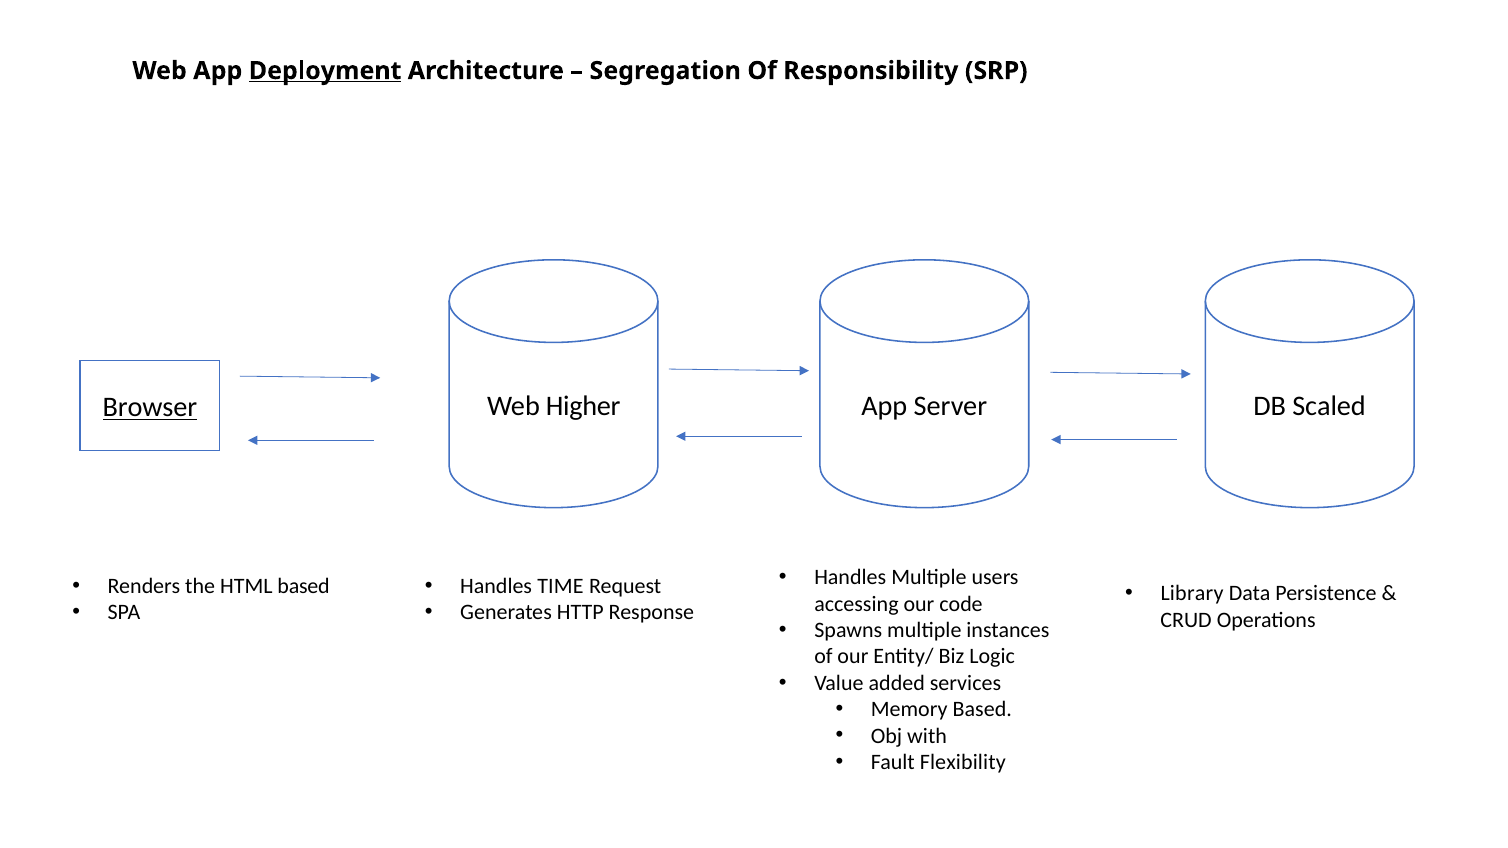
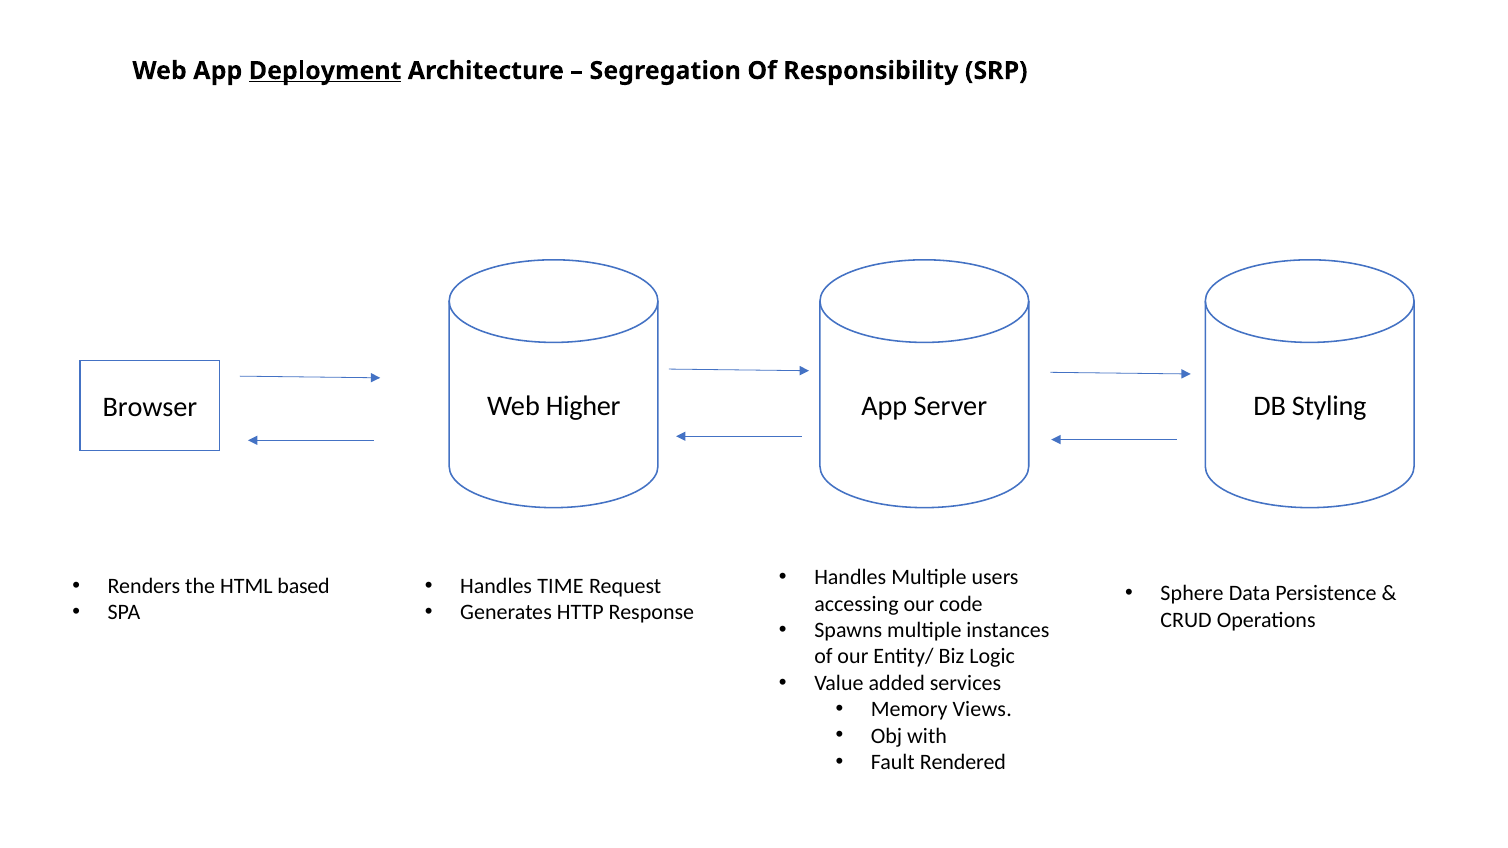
Browser underline: present -> none
Scaled: Scaled -> Styling
Library: Library -> Sphere
Memory Based: Based -> Views
Flexibility: Flexibility -> Rendered
